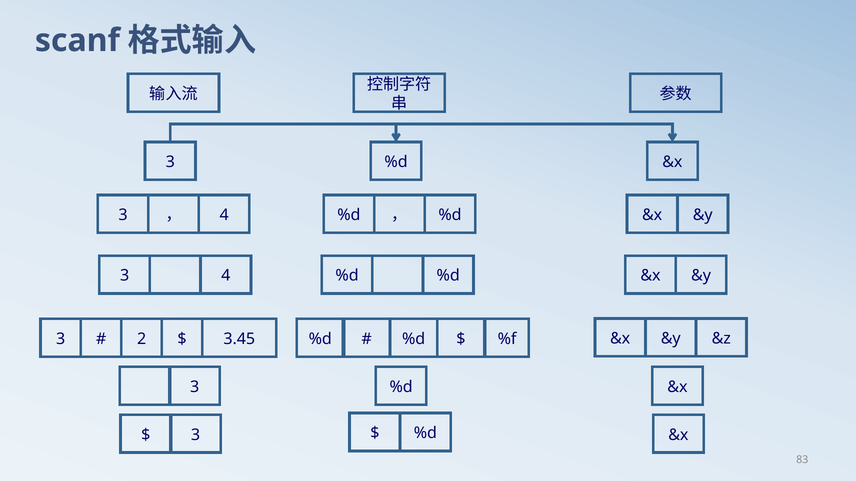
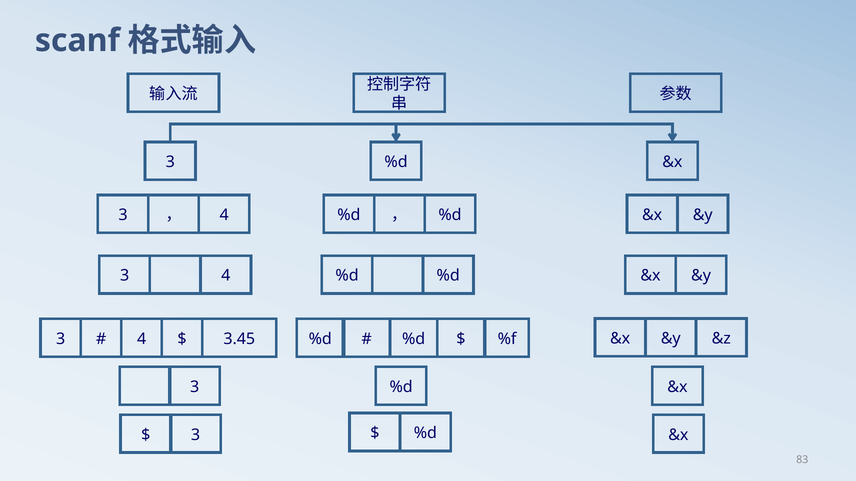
3 2: 2 -> 4
